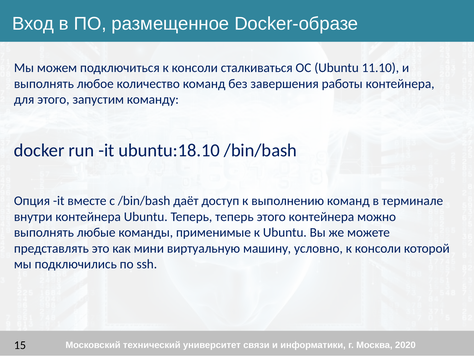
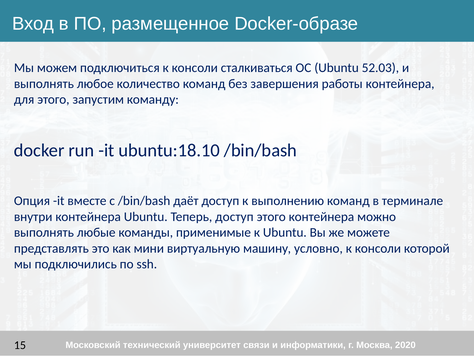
11.10: 11.10 -> 52.03
Теперь теперь: теперь -> доступ
